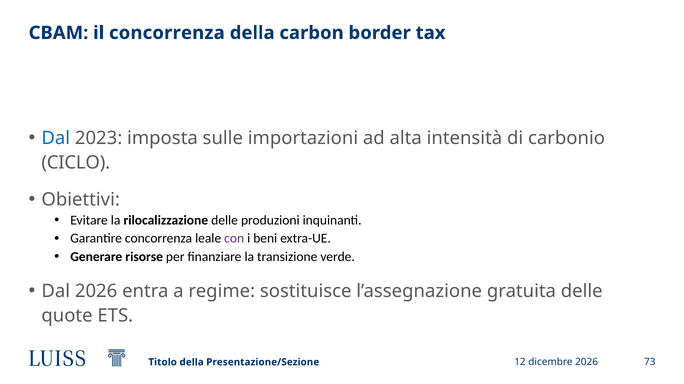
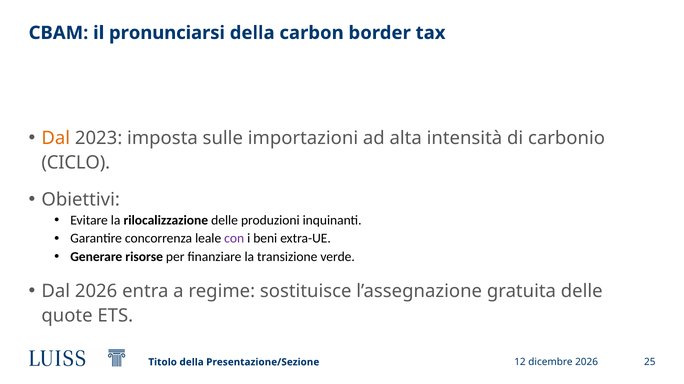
il concorrenza: concorrenza -> pronunciarsi
Dal at (56, 138) colour: blue -> orange
73: 73 -> 25
